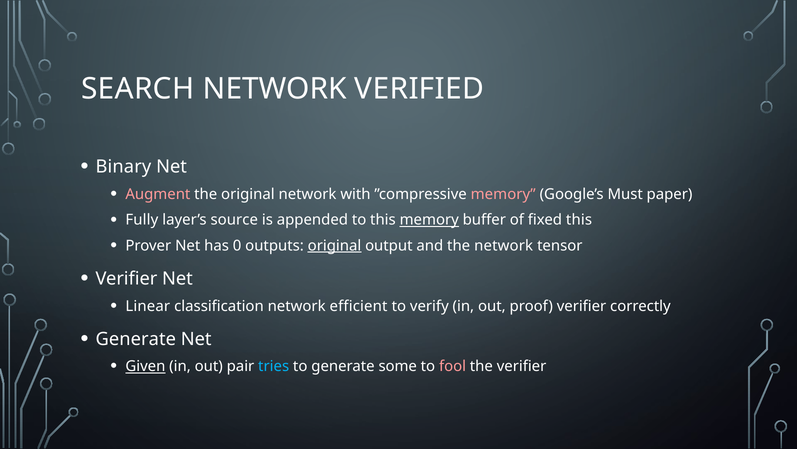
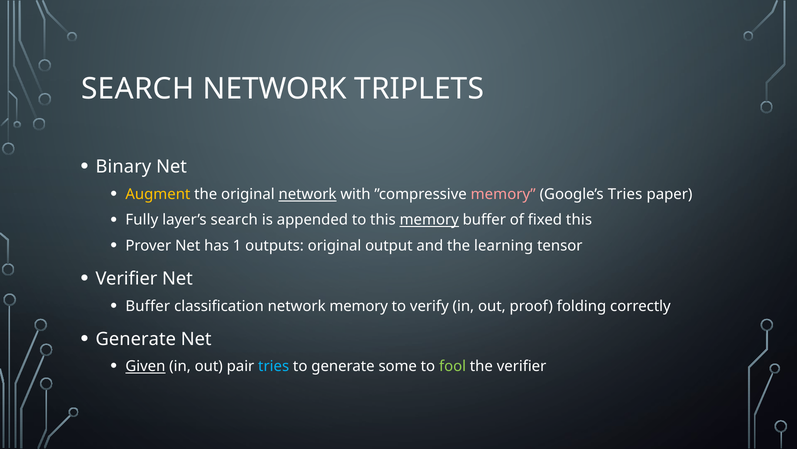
VERIFIED: VERIFIED -> TRIPLETS
Augment colour: pink -> yellow
network at (308, 194) underline: none -> present
Google’s Must: Must -> Tries
layer’s source: source -> search
0: 0 -> 1
original at (334, 245) underline: present -> none
the network: network -> learning
Linear at (148, 306): Linear -> Buffer
network efficient: efficient -> memory
proof verifier: verifier -> folding
fool colour: pink -> light green
